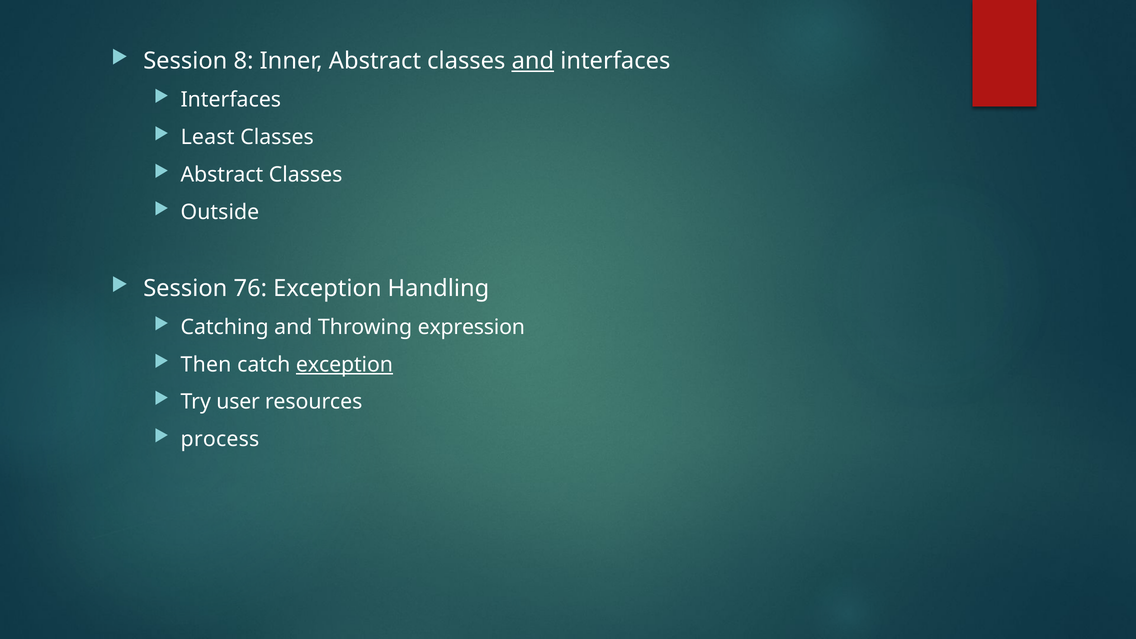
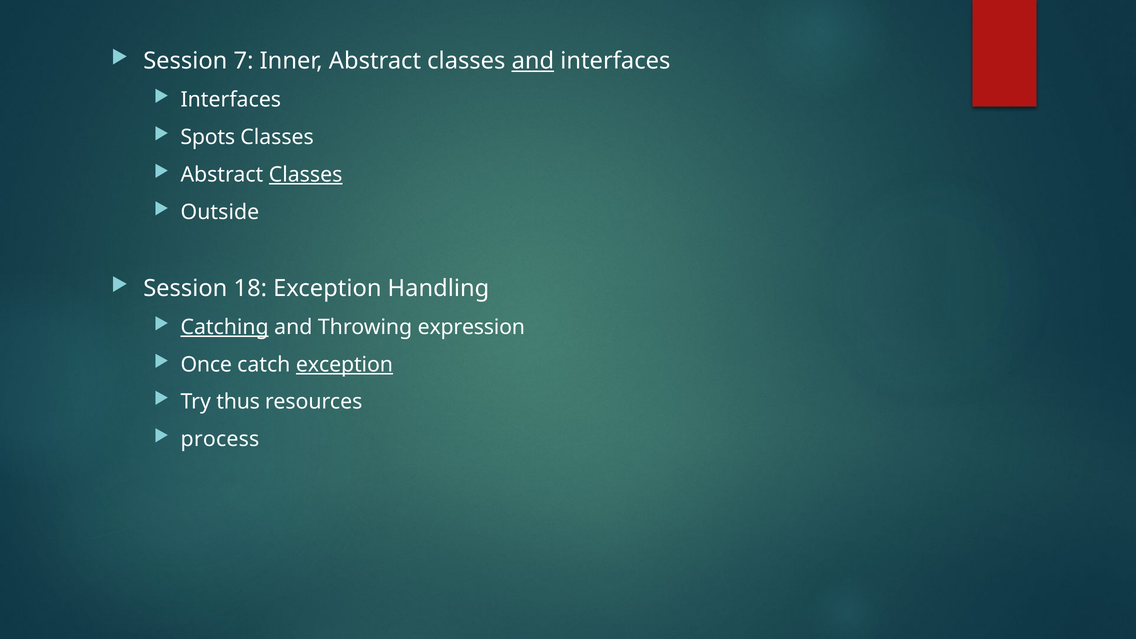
8: 8 -> 7
Least: Least -> Spots
Classes at (306, 175) underline: none -> present
76: 76 -> 18
Catching underline: none -> present
Then: Then -> Once
user: user -> thus
